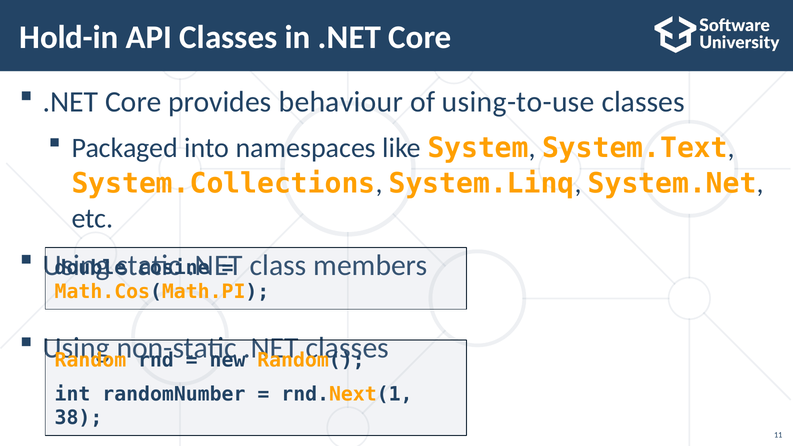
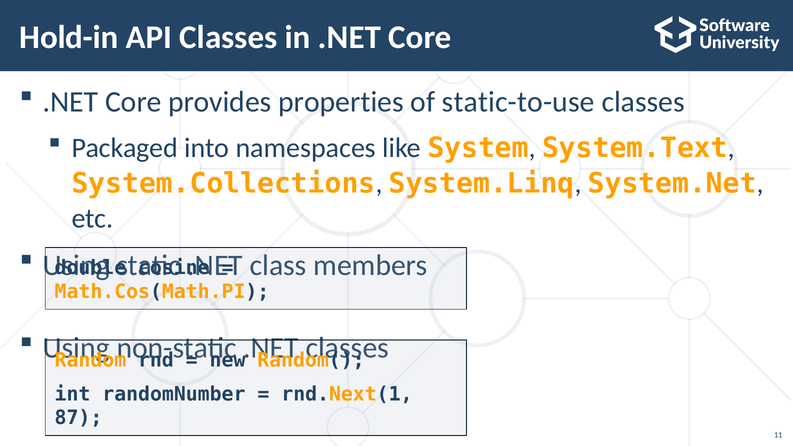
behaviour: behaviour -> properties
using-to-use: using-to-use -> static-to-use
38: 38 -> 87
